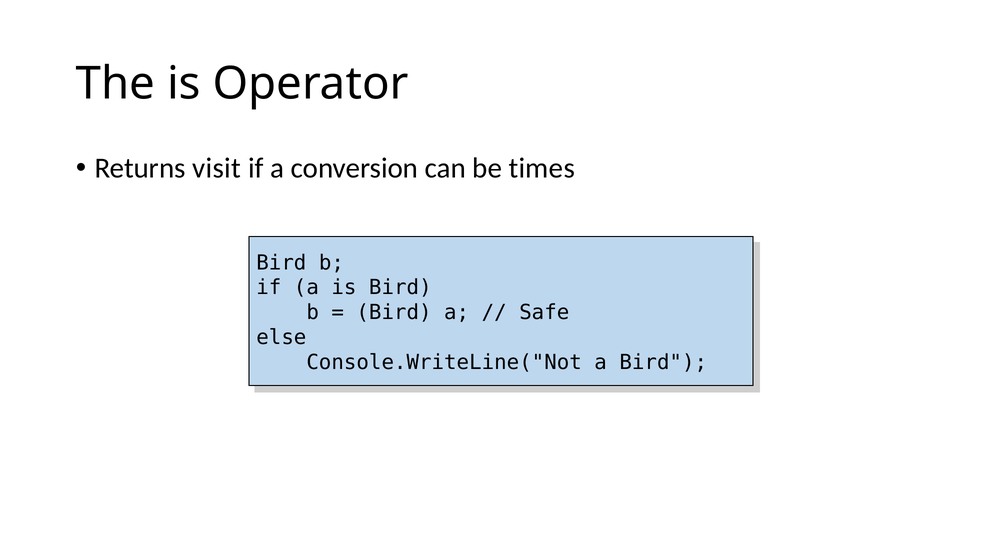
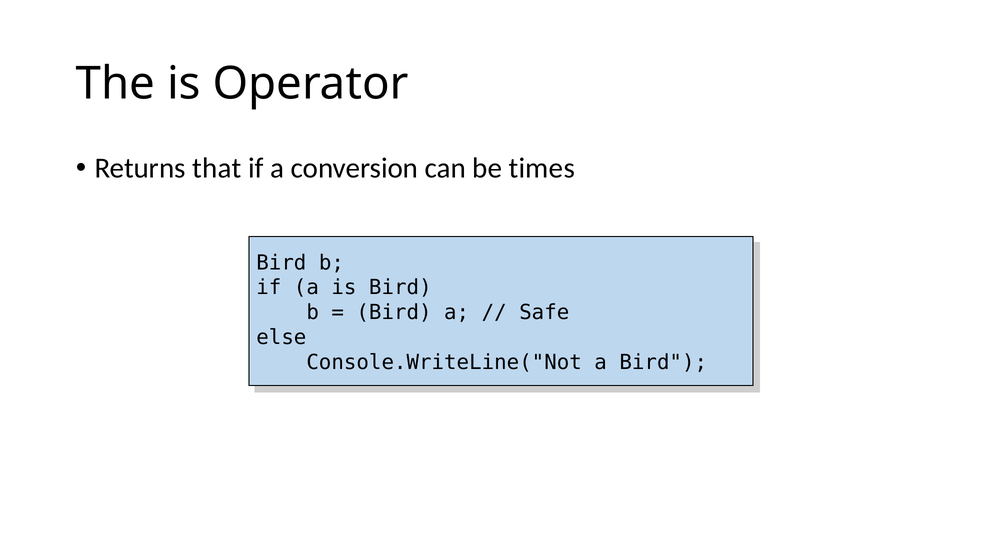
visit: visit -> that
